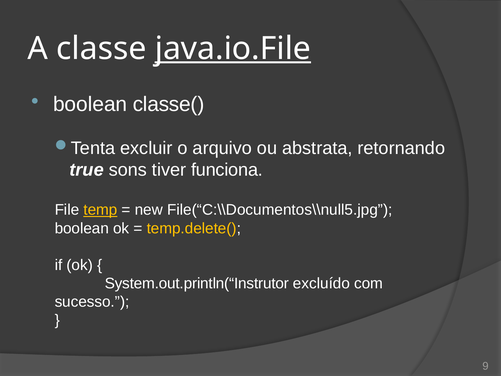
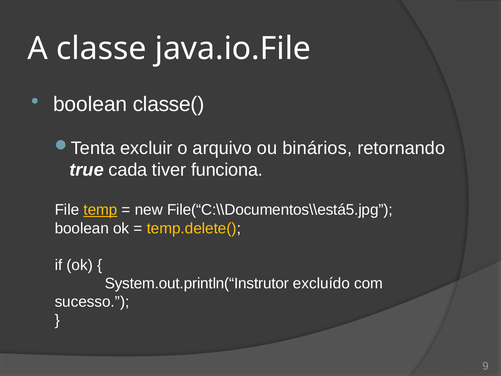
java.io.File underline: present -> none
abstrata: abstrata -> binários
sons: sons -> cada
File(“C:\\Documentos\\null5.jpg: File(“C:\\Documentos\\null5.jpg -> File(“C:\\Documentos\\está5.jpg
